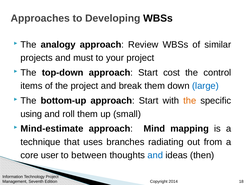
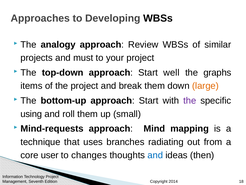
cost: cost -> well
control: control -> graphs
large colour: blue -> orange
the at (190, 100) colour: orange -> purple
Mind-estimate: Mind-estimate -> Mind-requests
between: between -> changes
